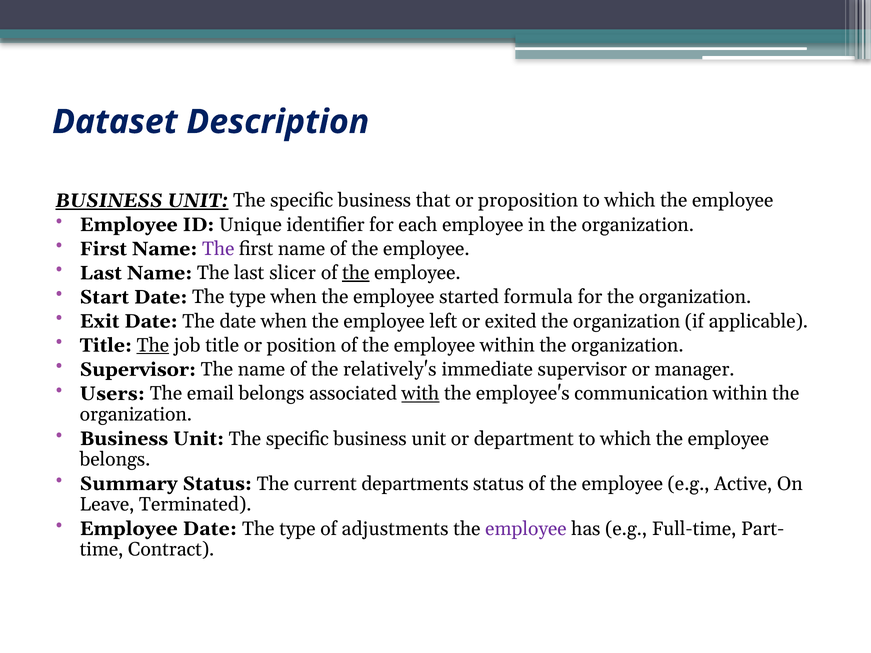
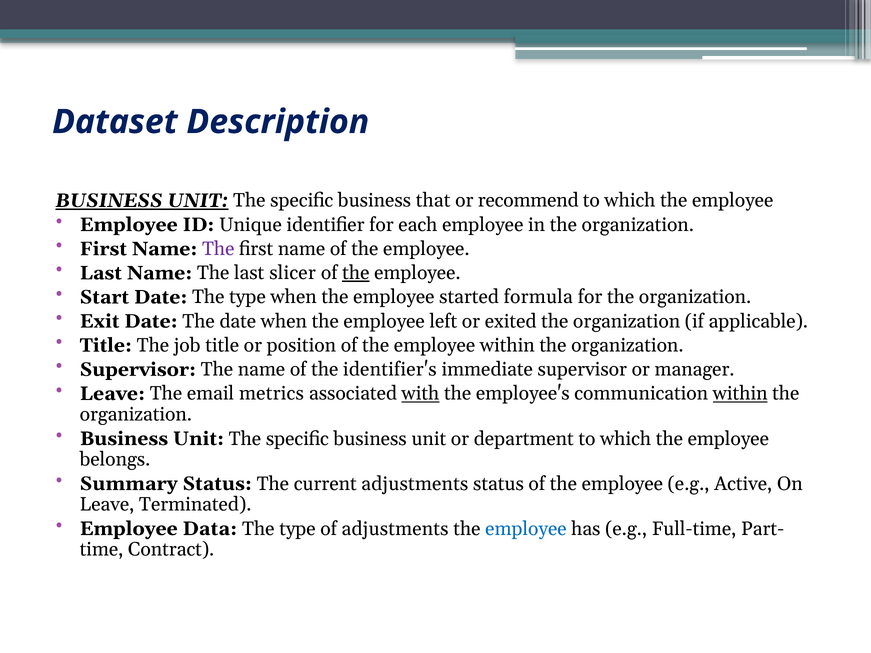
proposition: proposition -> recommend
The at (153, 345) underline: present -> none
relatively's: relatively's -> identifier's
Users at (112, 394): Users -> Leave
email belongs: belongs -> metrics
within at (740, 394) underline: none -> present
current departments: departments -> adjustments
Employee Date: Date -> Data
employee at (526, 529) colour: purple -> blue
